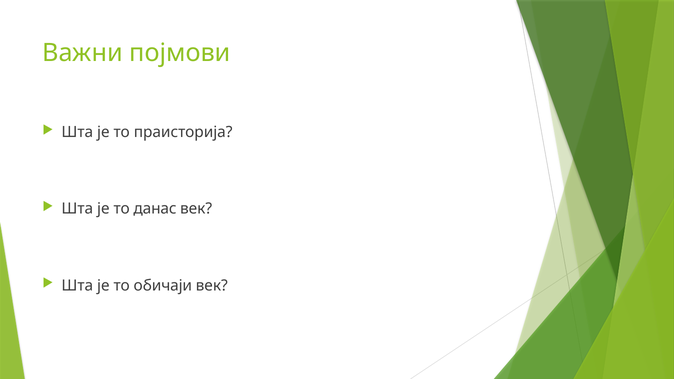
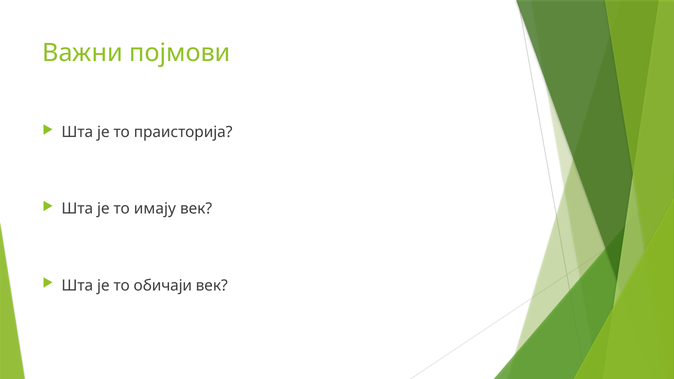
данас: данас -> имају
